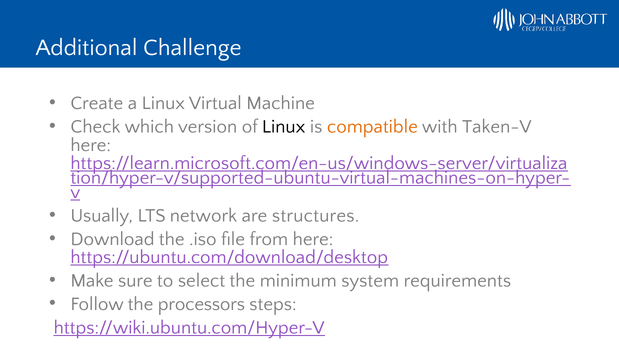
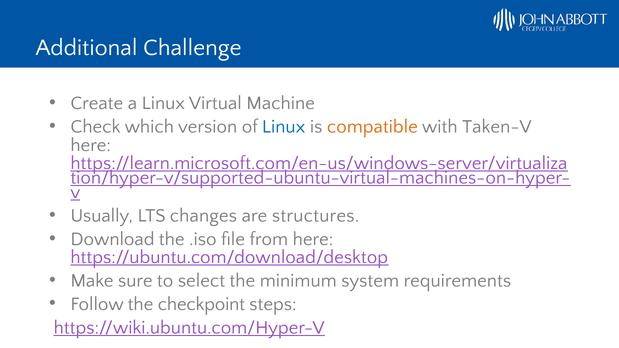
Linux at (284, 127) colour: black -> blue
network: network -> changes
processors: processors -> checkpoint
